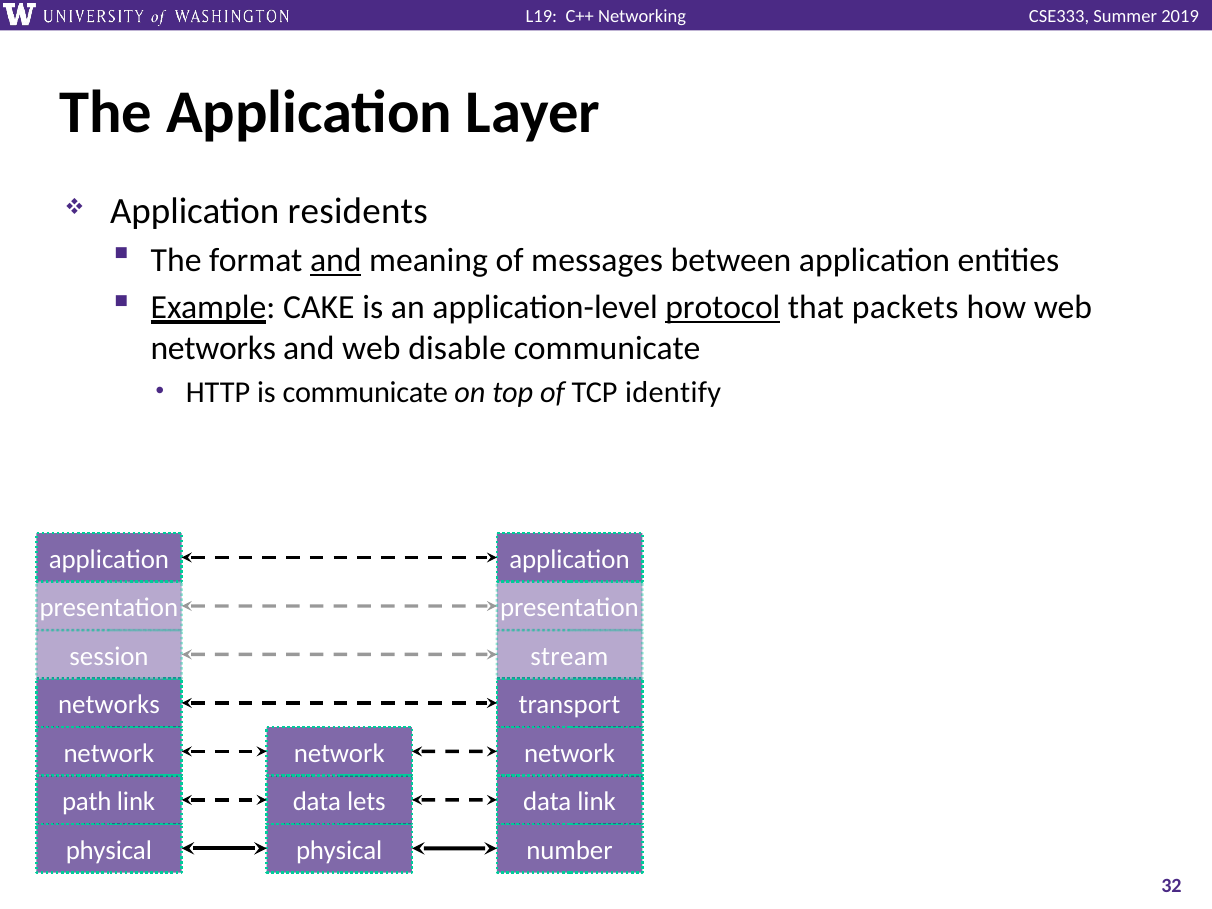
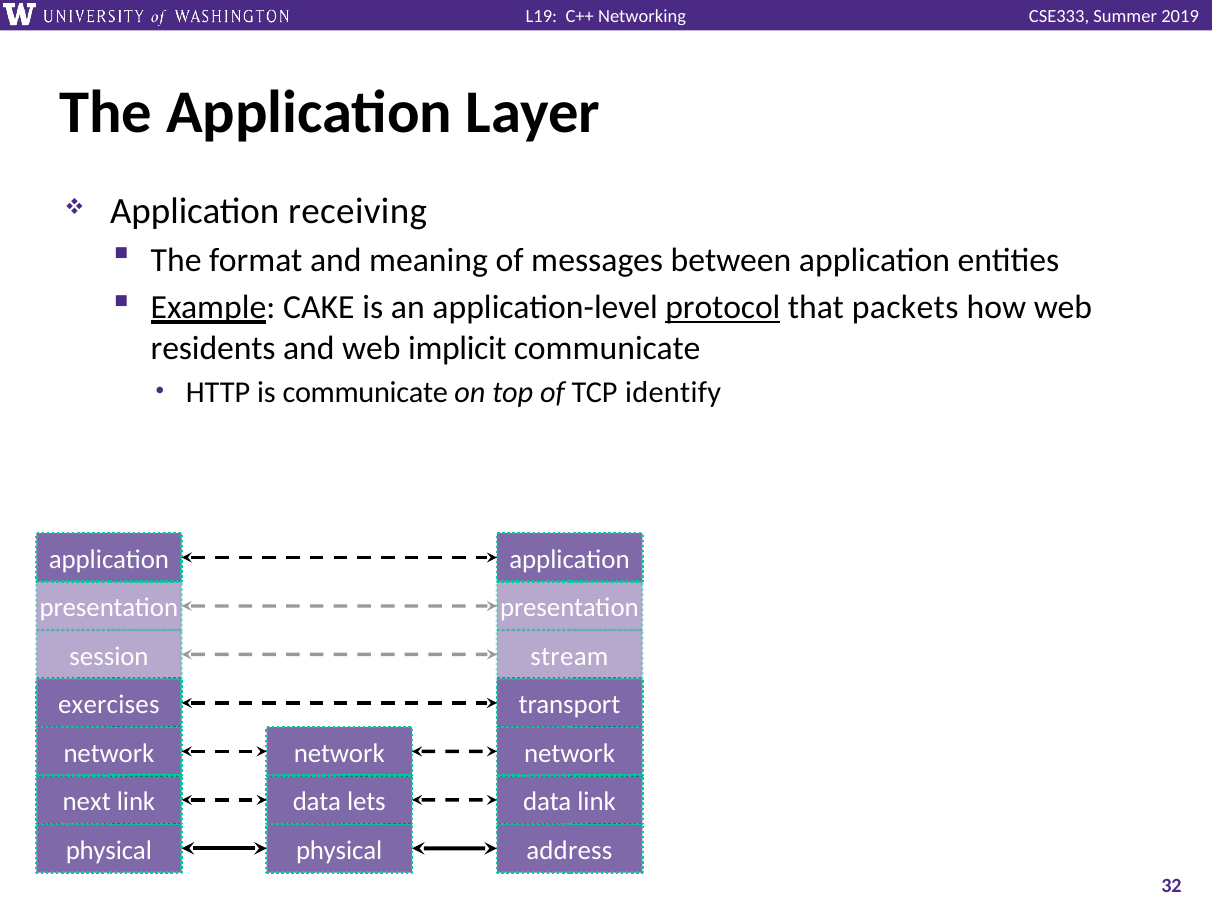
residents: residents -> receiving
and at (336, 260) underline: present -> none
networks at (213, 348): networks -> residents
disable: disable -> implicit
networks at (109, 705): networks -> exercises
path: path -> next
number: number -> address
